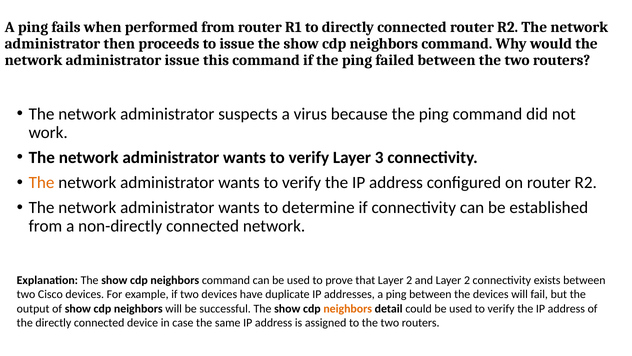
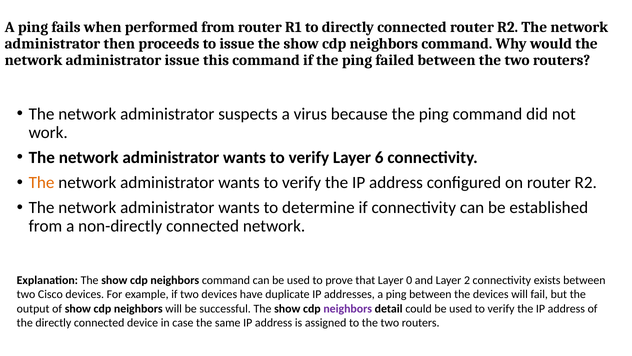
3: 3 -> 6
that Layer 2: 2 -> 0
neighbors at (348, 308) colour: orange -> purple
